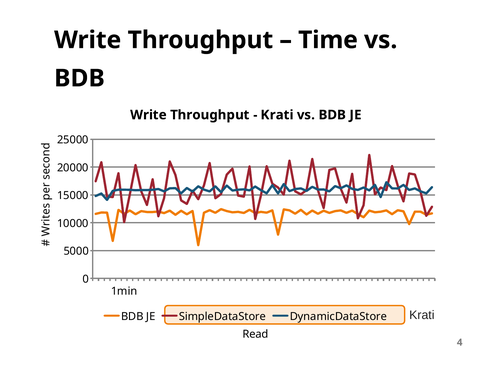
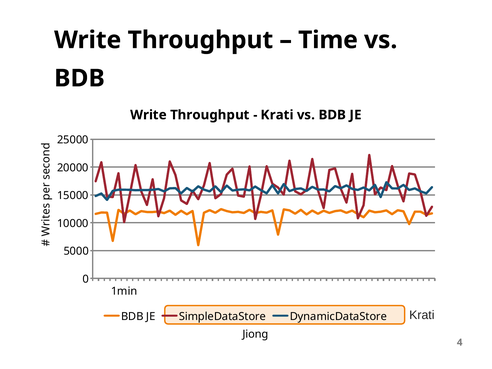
Read: Read -> Jiong
